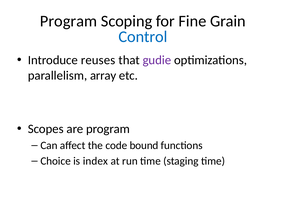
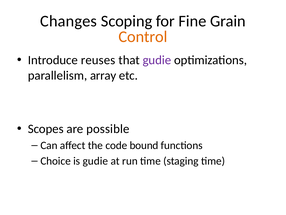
Program at (69, 21): Program -> Changes
Control colour: blue -> orange
are program: program -> possible
is index: index -> gudie
